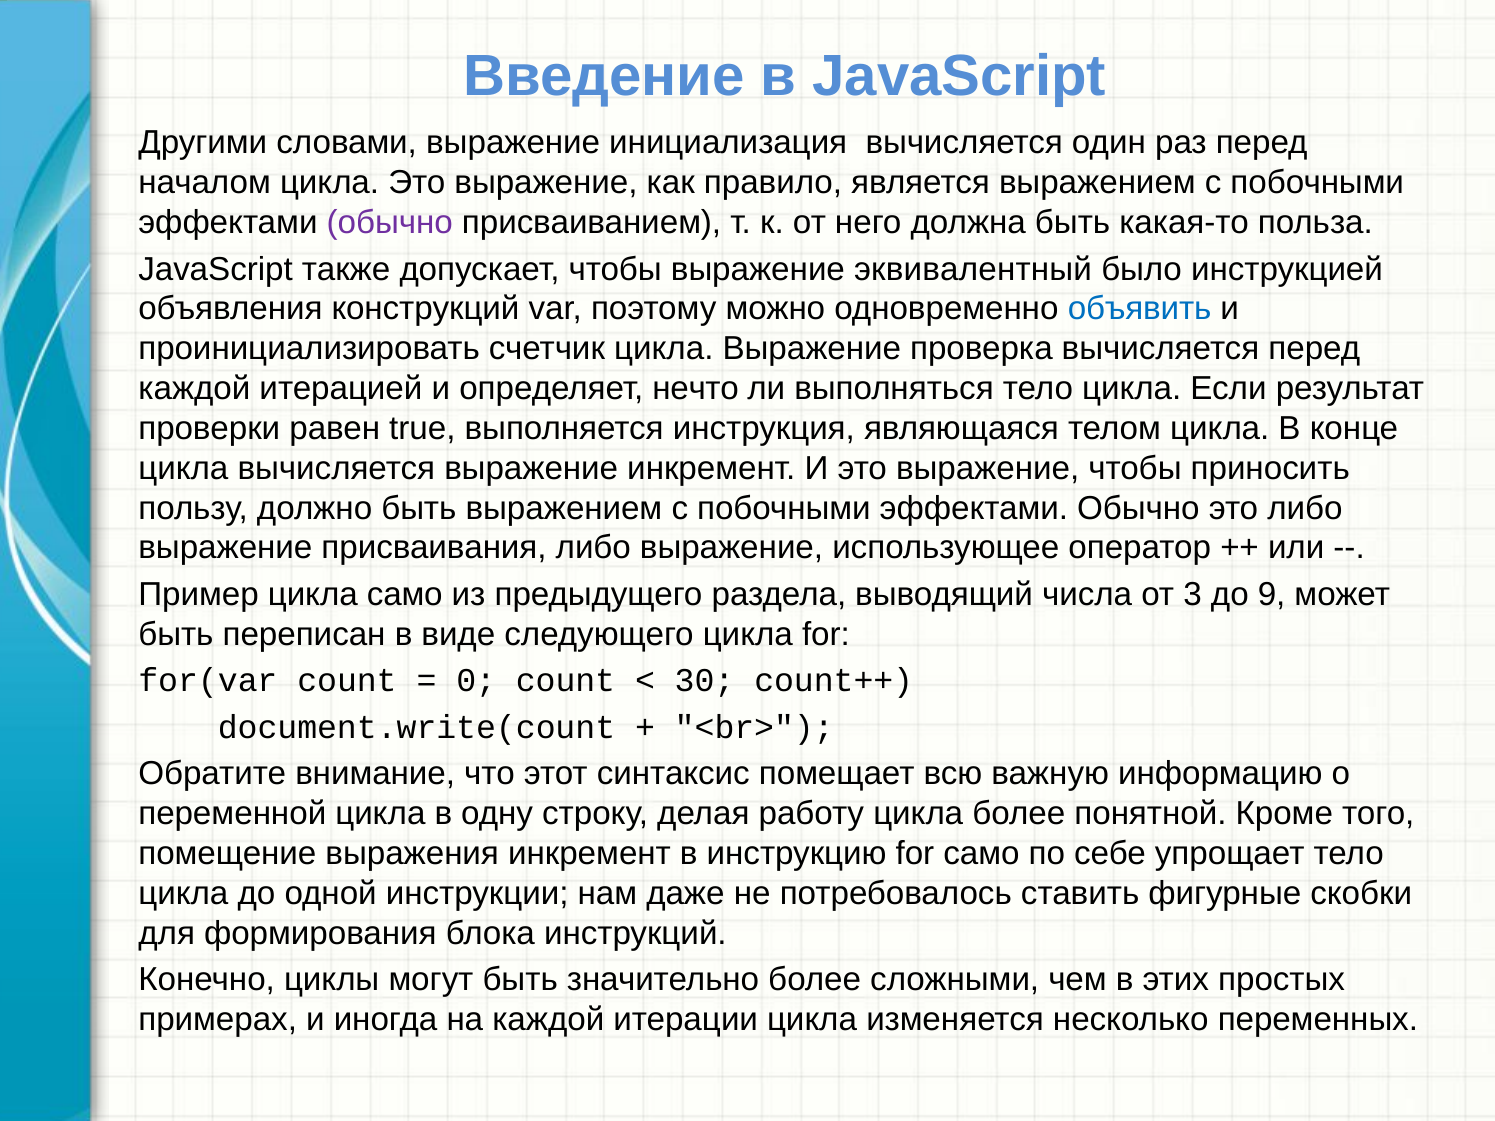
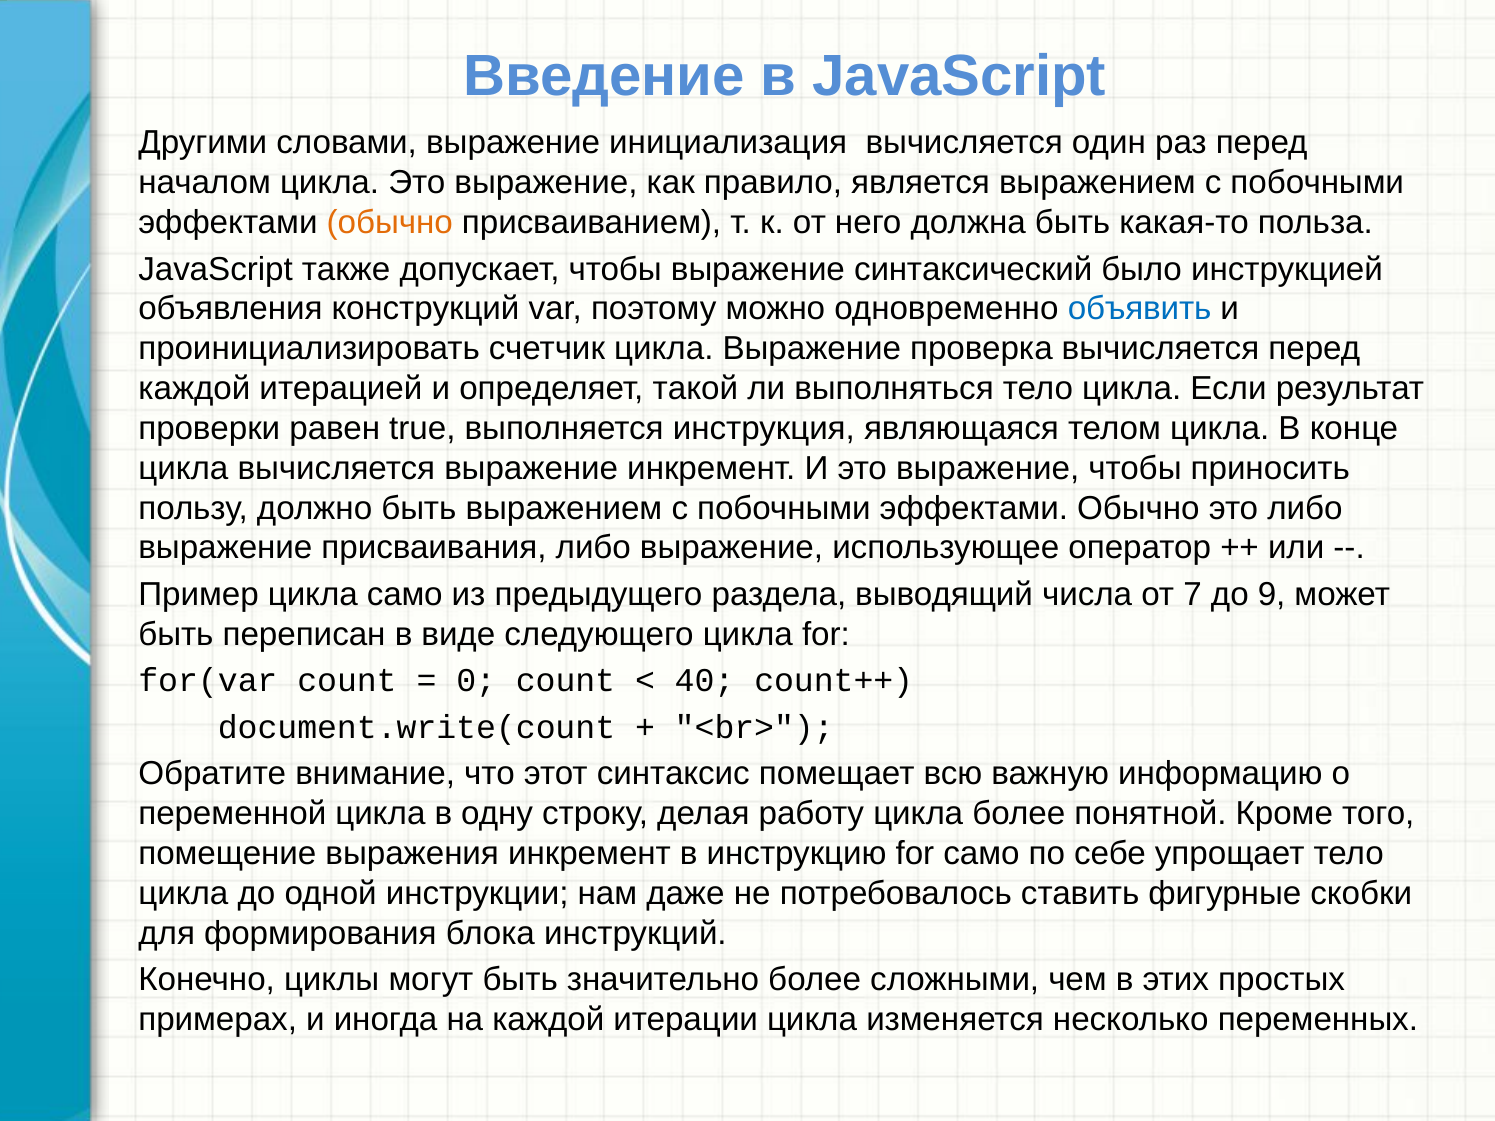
обычно at (390, 223) colour: purple -> orange
эквивалентный: эквивалентный -> синтаксический
нечто: нечто -> такой
3: 3 -> 7
30: 30 -> 40
